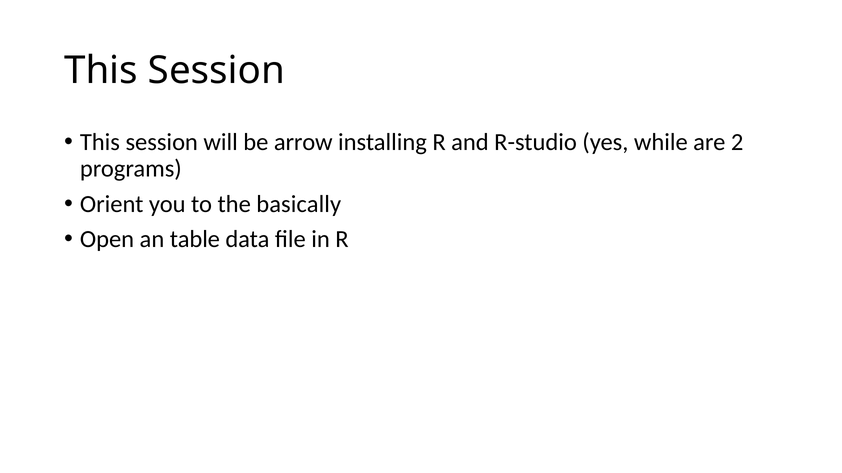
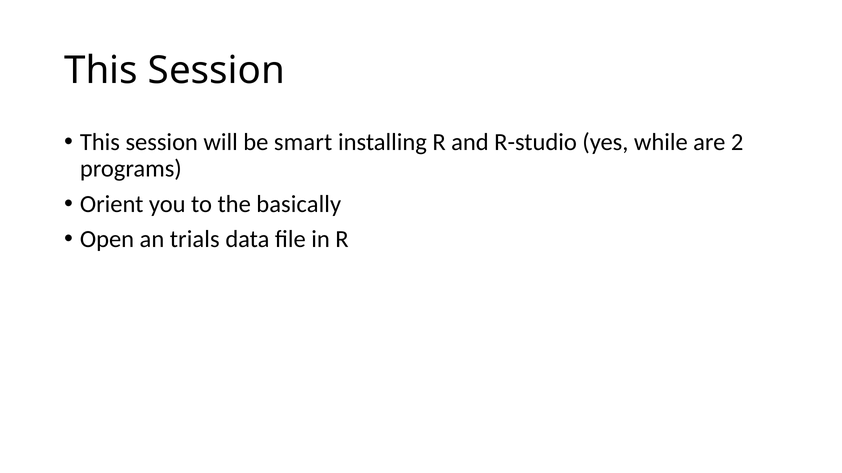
arrow: arrow -> smart
table: table -> trials
